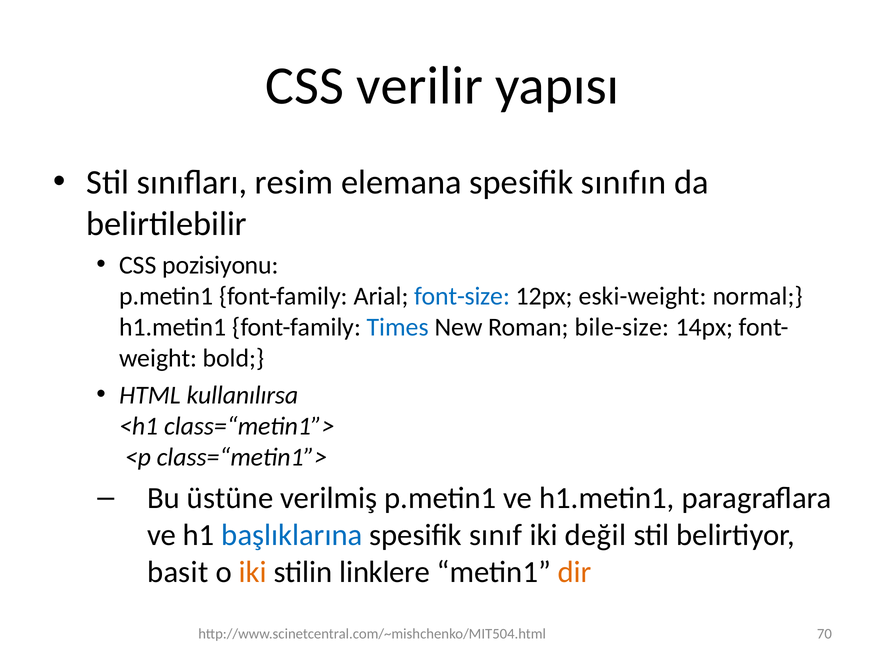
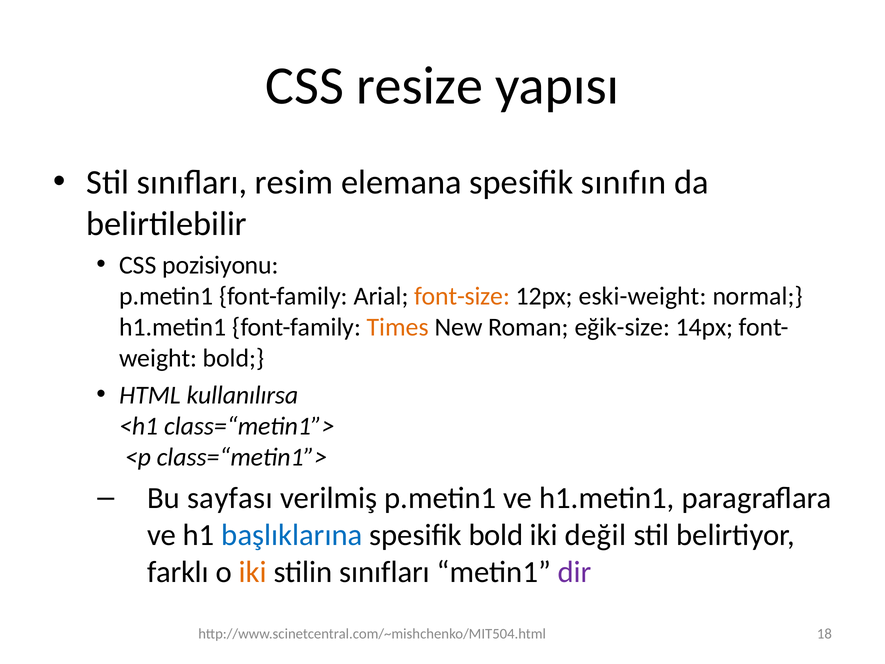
verilir: verilir -> resize
font-size colour: blue -> orange
Times colour: blue -> orange
bile-size: bile-size -> eğik-size
üstüne: üstüne -> sayfası
spesifik sınıf: sınıf -> bold
basit: basit -> farklı
stilin linklere: linklere -> sınıfları
dir colour: orange -> purple
70: 70 -> 18
